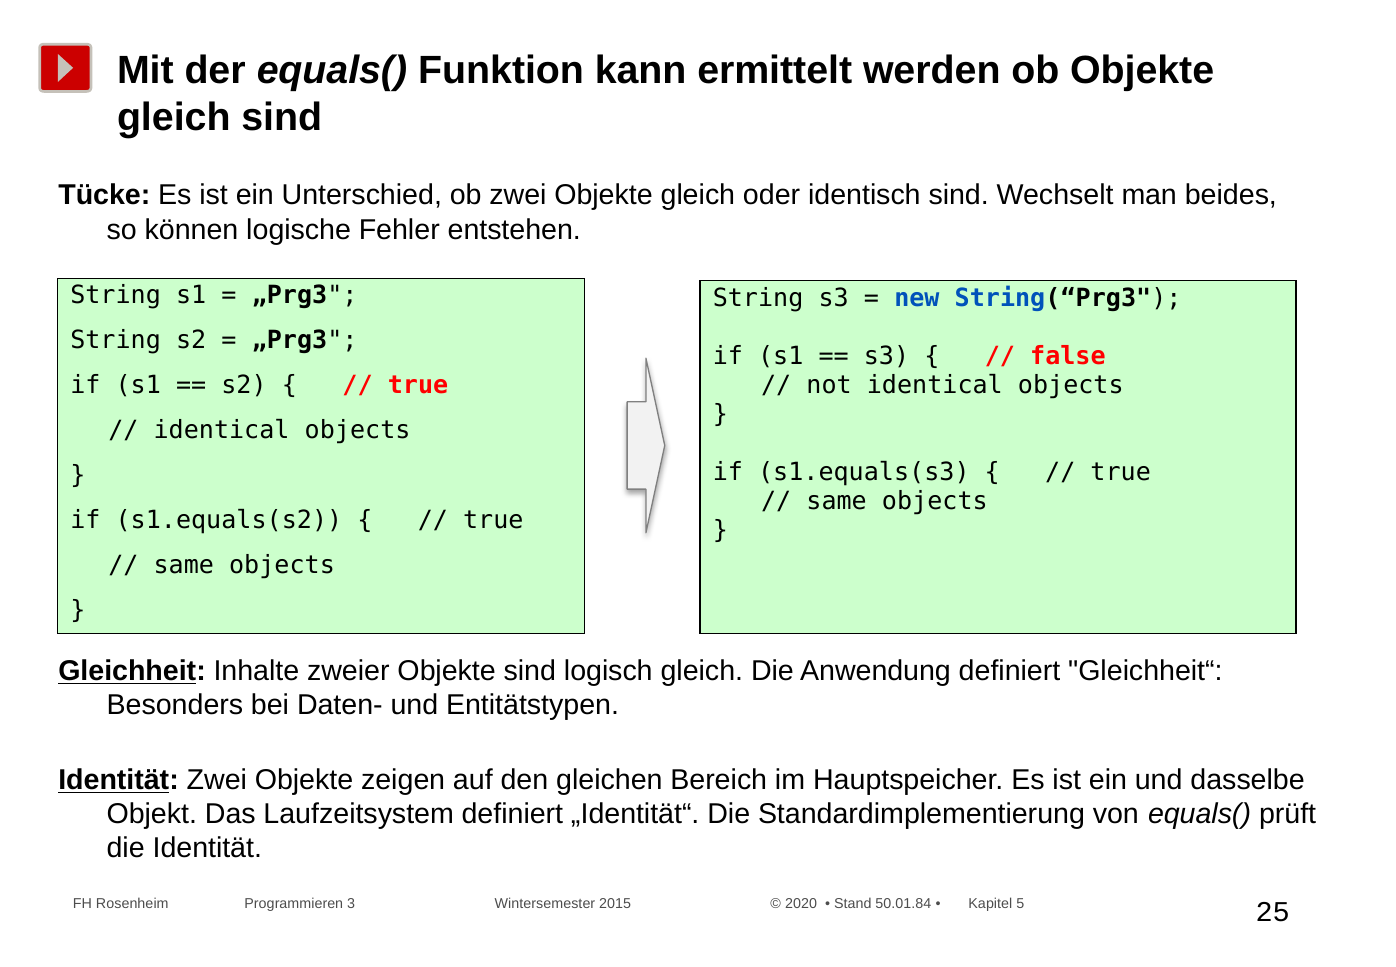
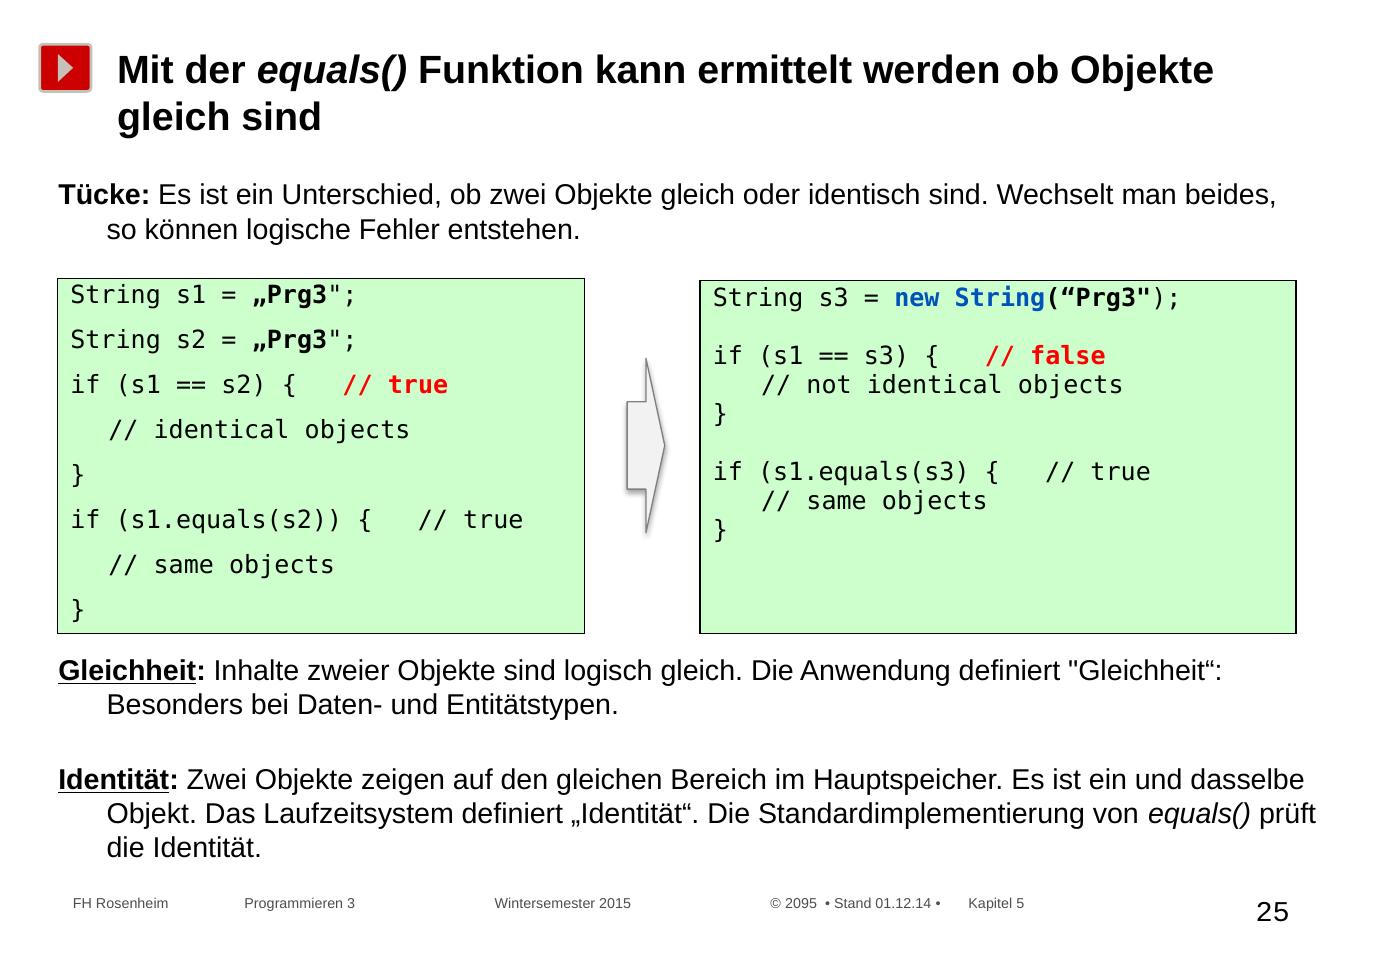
2020: 2020 -> 2095
50.01.84: 50.01.84 -> 01.12.14
